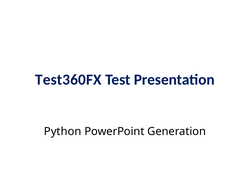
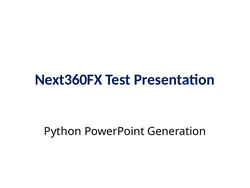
Test360FX: Test360FX -> Next360FX
